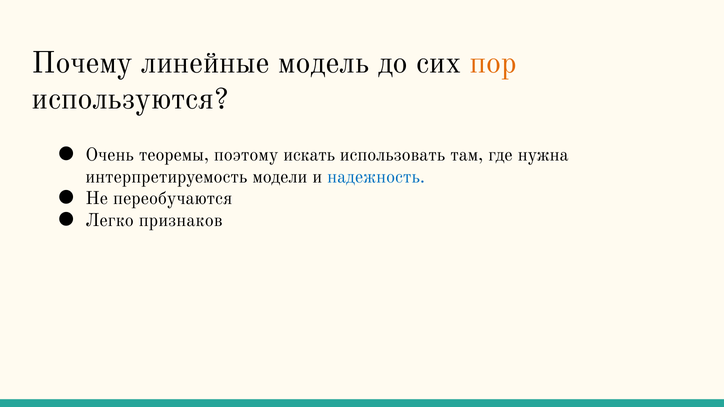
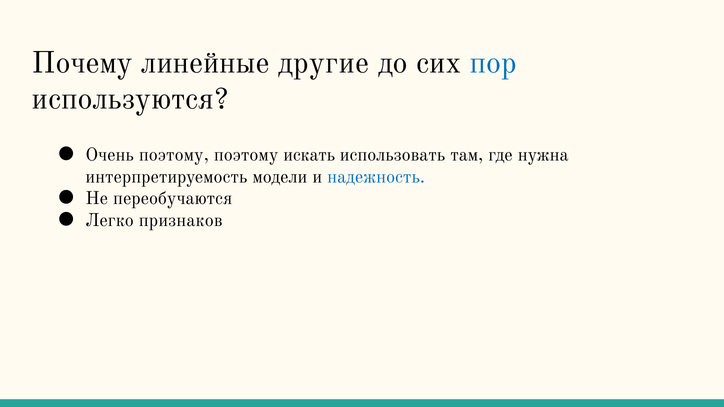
модель: модель -> другие
пор colour: orange -> blue
Очень теоремы: теоремы -> поэтому
